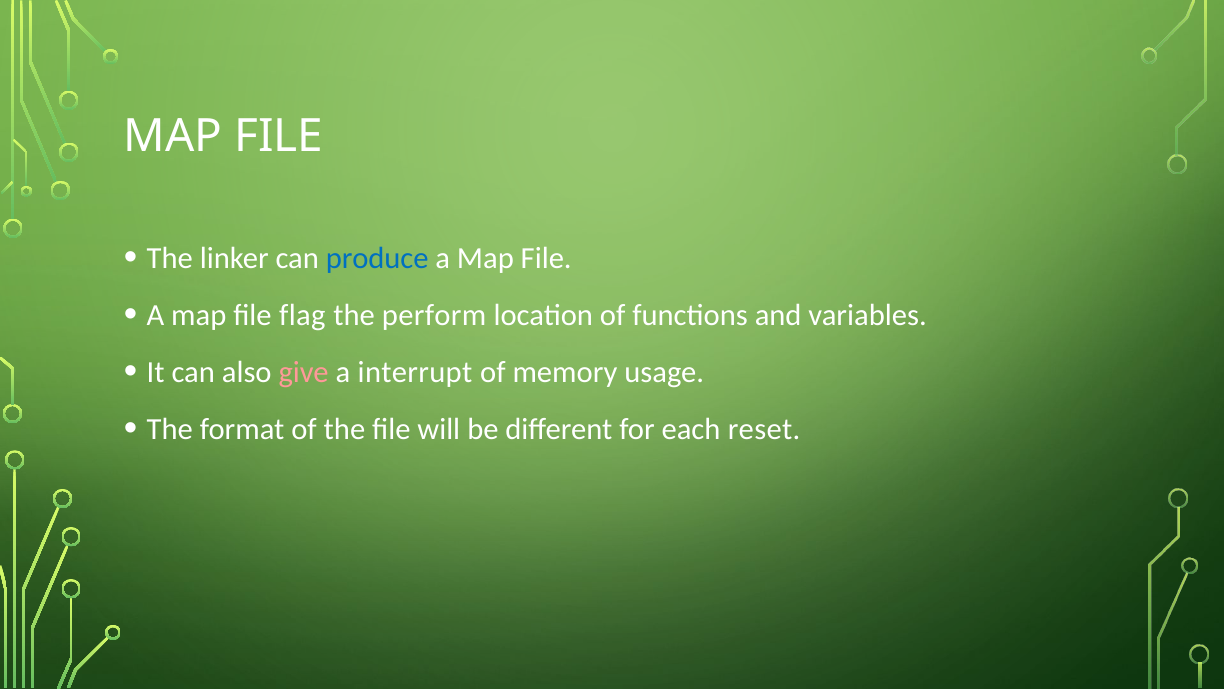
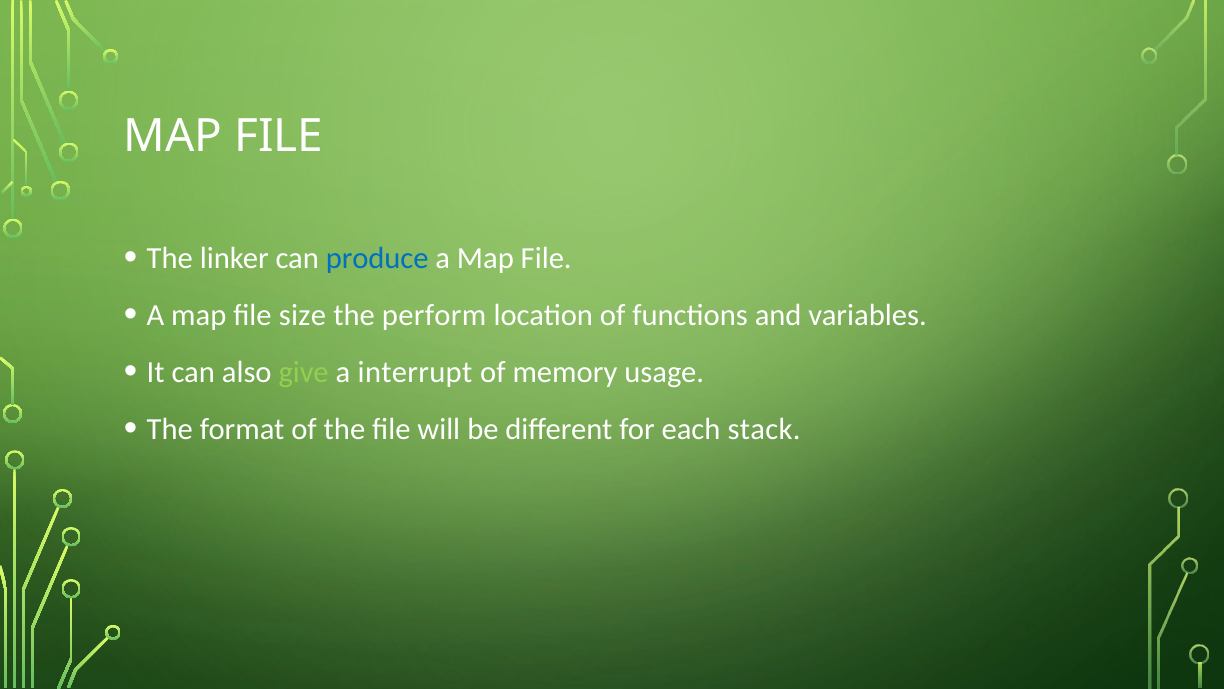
flag: flag -> size
give colour: pink -> light green
reset: reset -> stack
